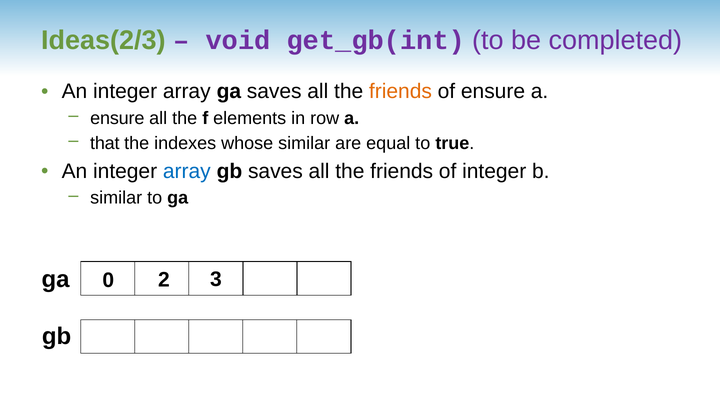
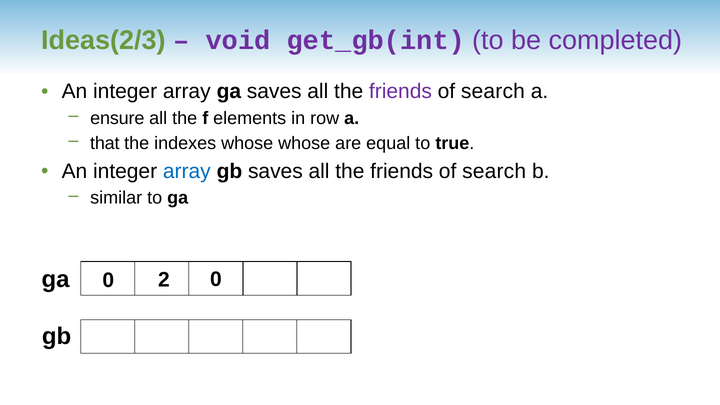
friends at (400, 91) colour: orange -> purple
ensure at (493, 91): ensure -> search
whose similar: similar -> whose
integer at (494, 171): integer -> search
2 3: 3 -> 0
